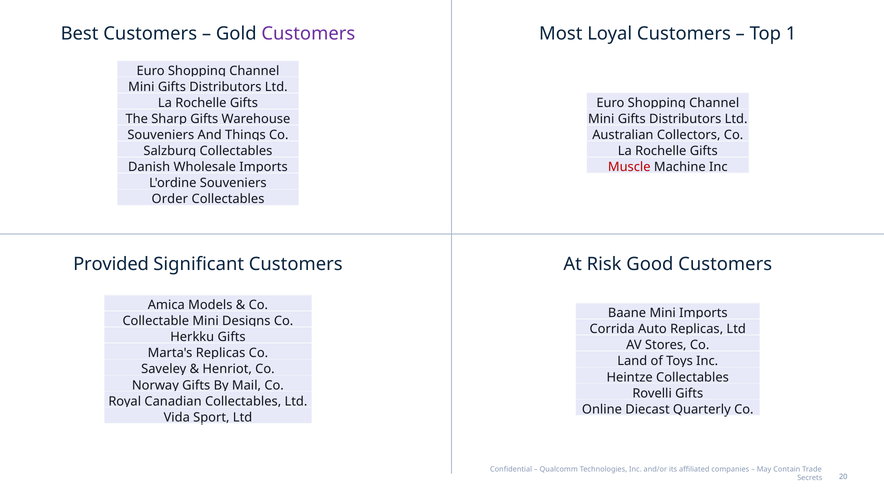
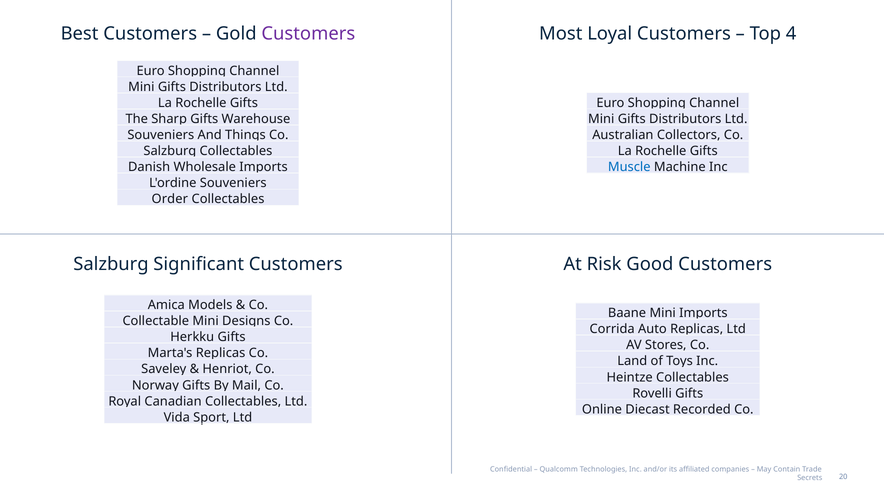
1: 1 -> 4
Muscle colour: red -> blue
Provided at (111, 264): Provided -> Salzburg
Quarterly: Quarterly -> Recorded
